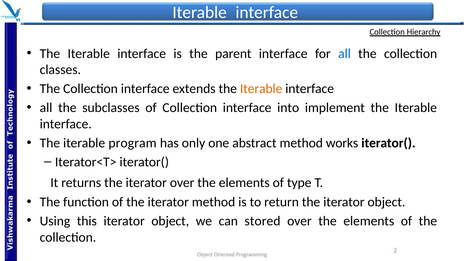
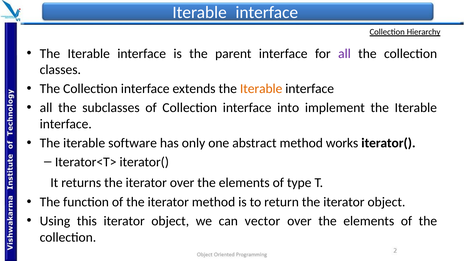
all at (344, 54) colour: blue -> purple
program: program -> software
stored: stored -> vector
